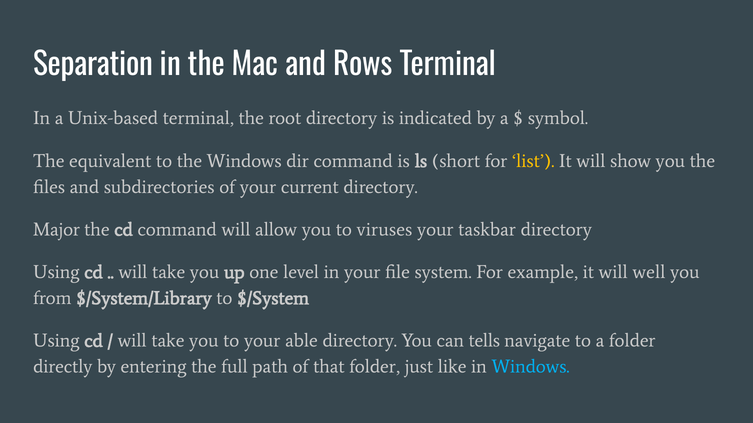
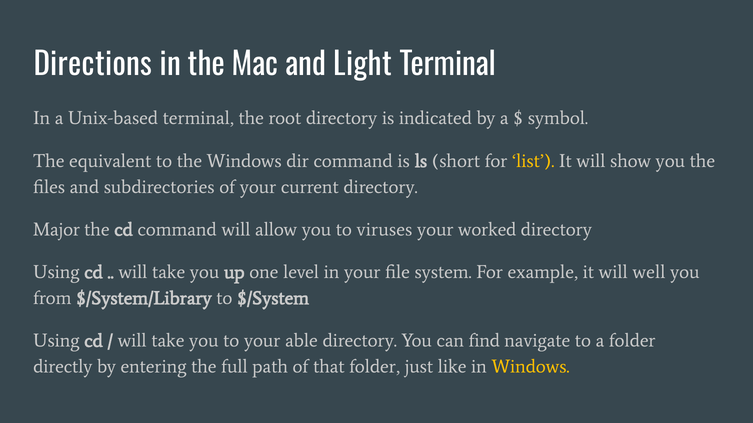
Separation: Separation -> Directions
Rows: Rows -> Light
taskbar: taskbar -> worked
tells: tells -> find
Windows at (531, 367) colour: light blue -> yellow
